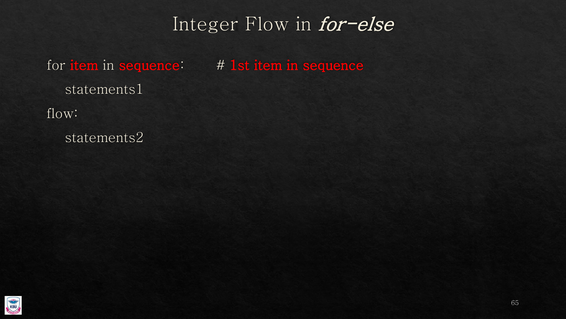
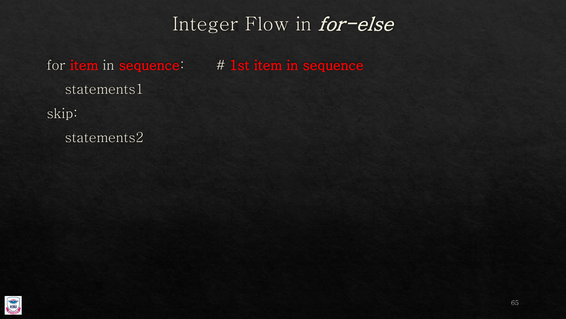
flow at (62, 113): flow -> skip
